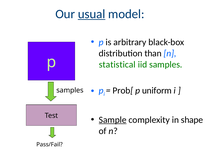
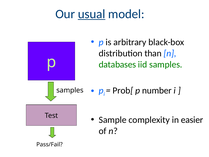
statistical: statistical -> databases
uniform: uniform -> number
Sample underline: present -> none
shape: shape -> easier
